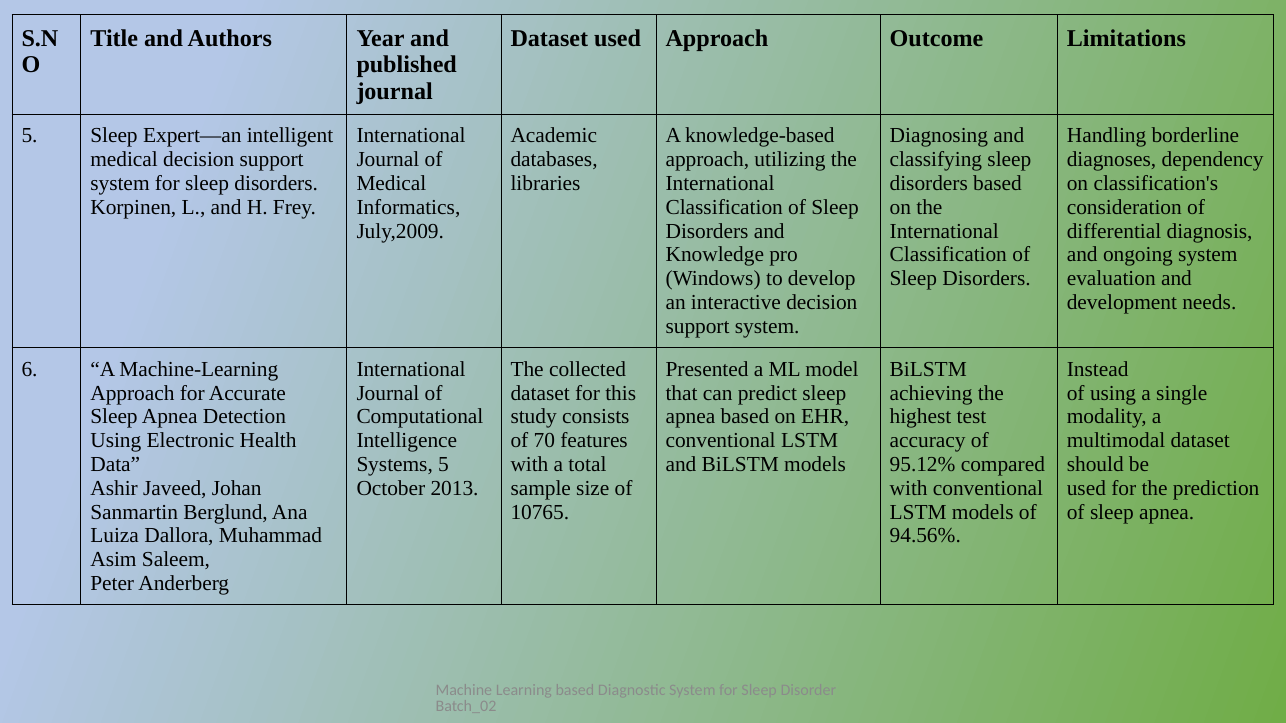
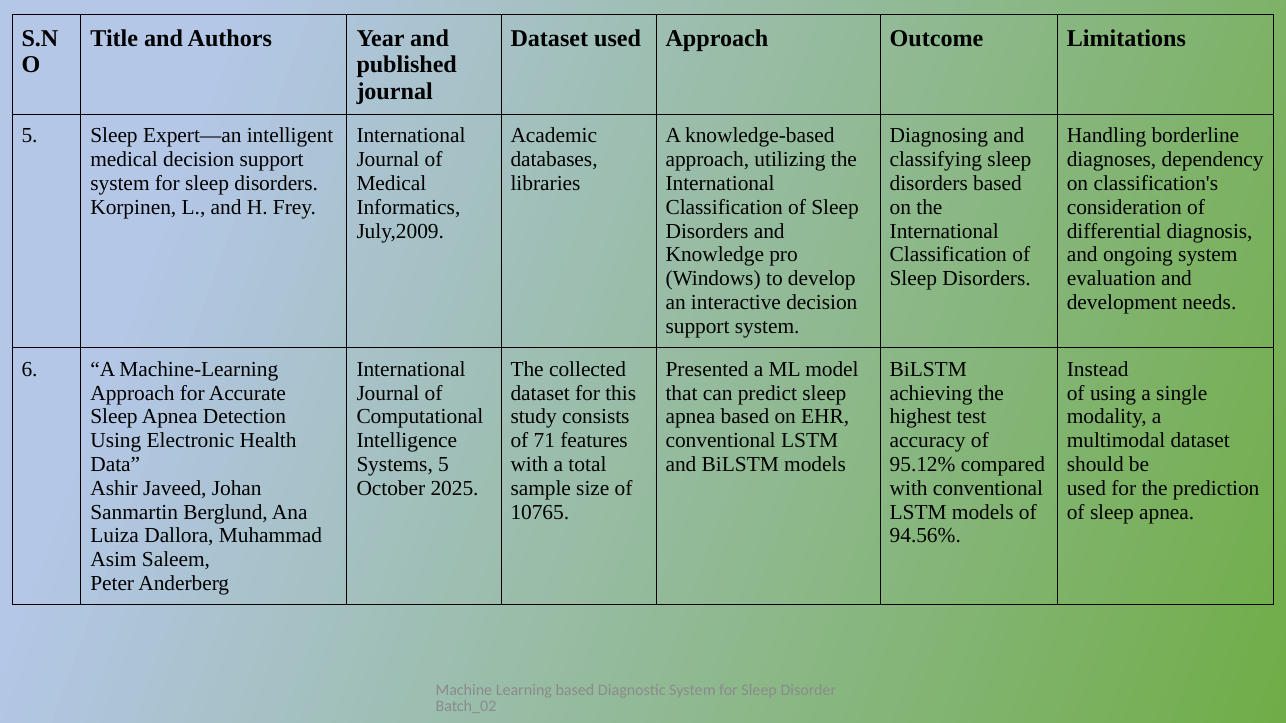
70: 70 -> 71
2013: 2013 -> 2025
